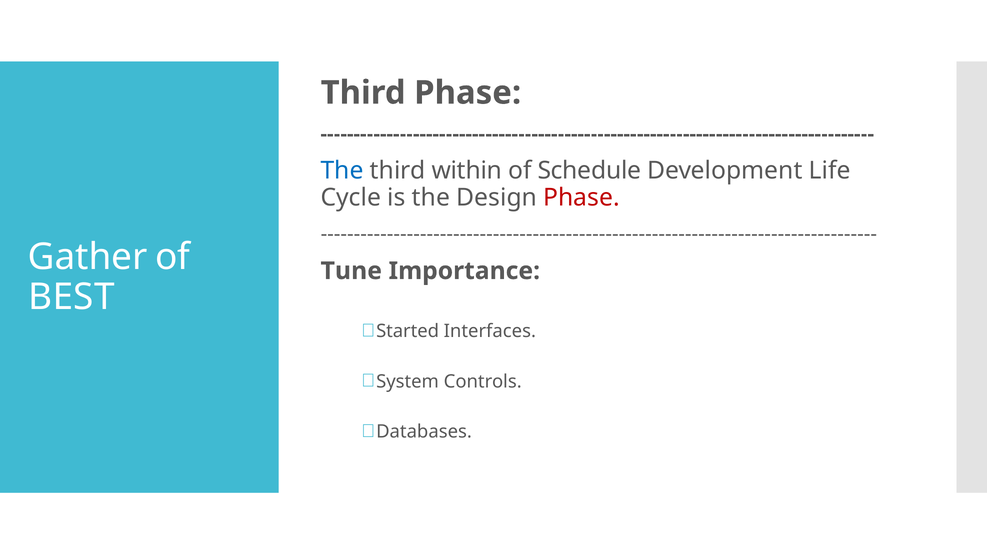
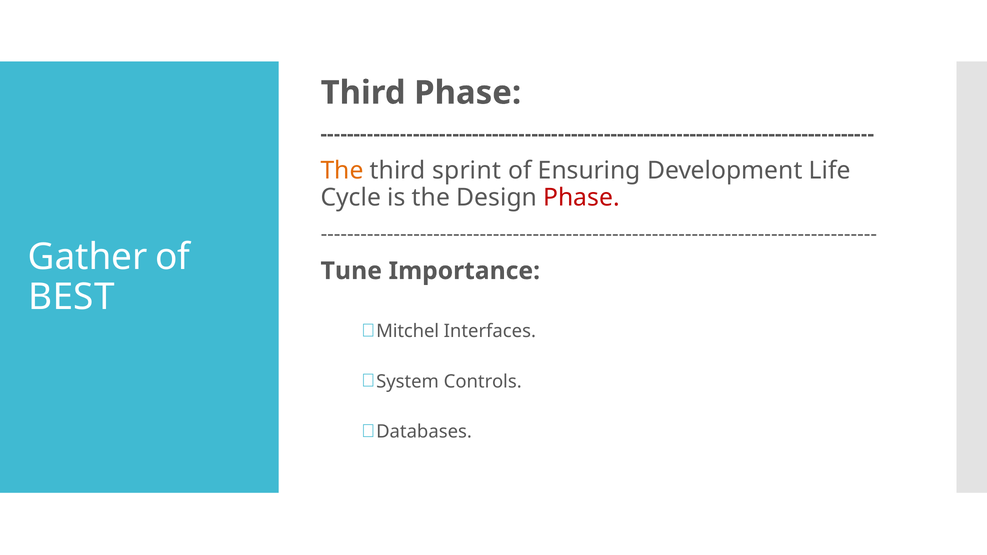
The at (342, 171) colour: blue -> orange
within: within -> sprint
Schedule: Schedule -> Ensuring
Started: Started -> Mitchel
